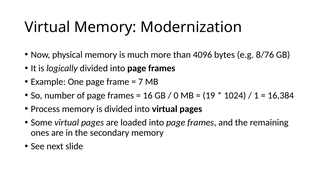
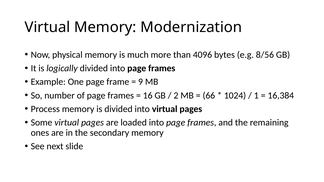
8/76: 8/76 -> 8/56
7: 7 -> 9
0: 0 -> 2
19: 19 -> 66
